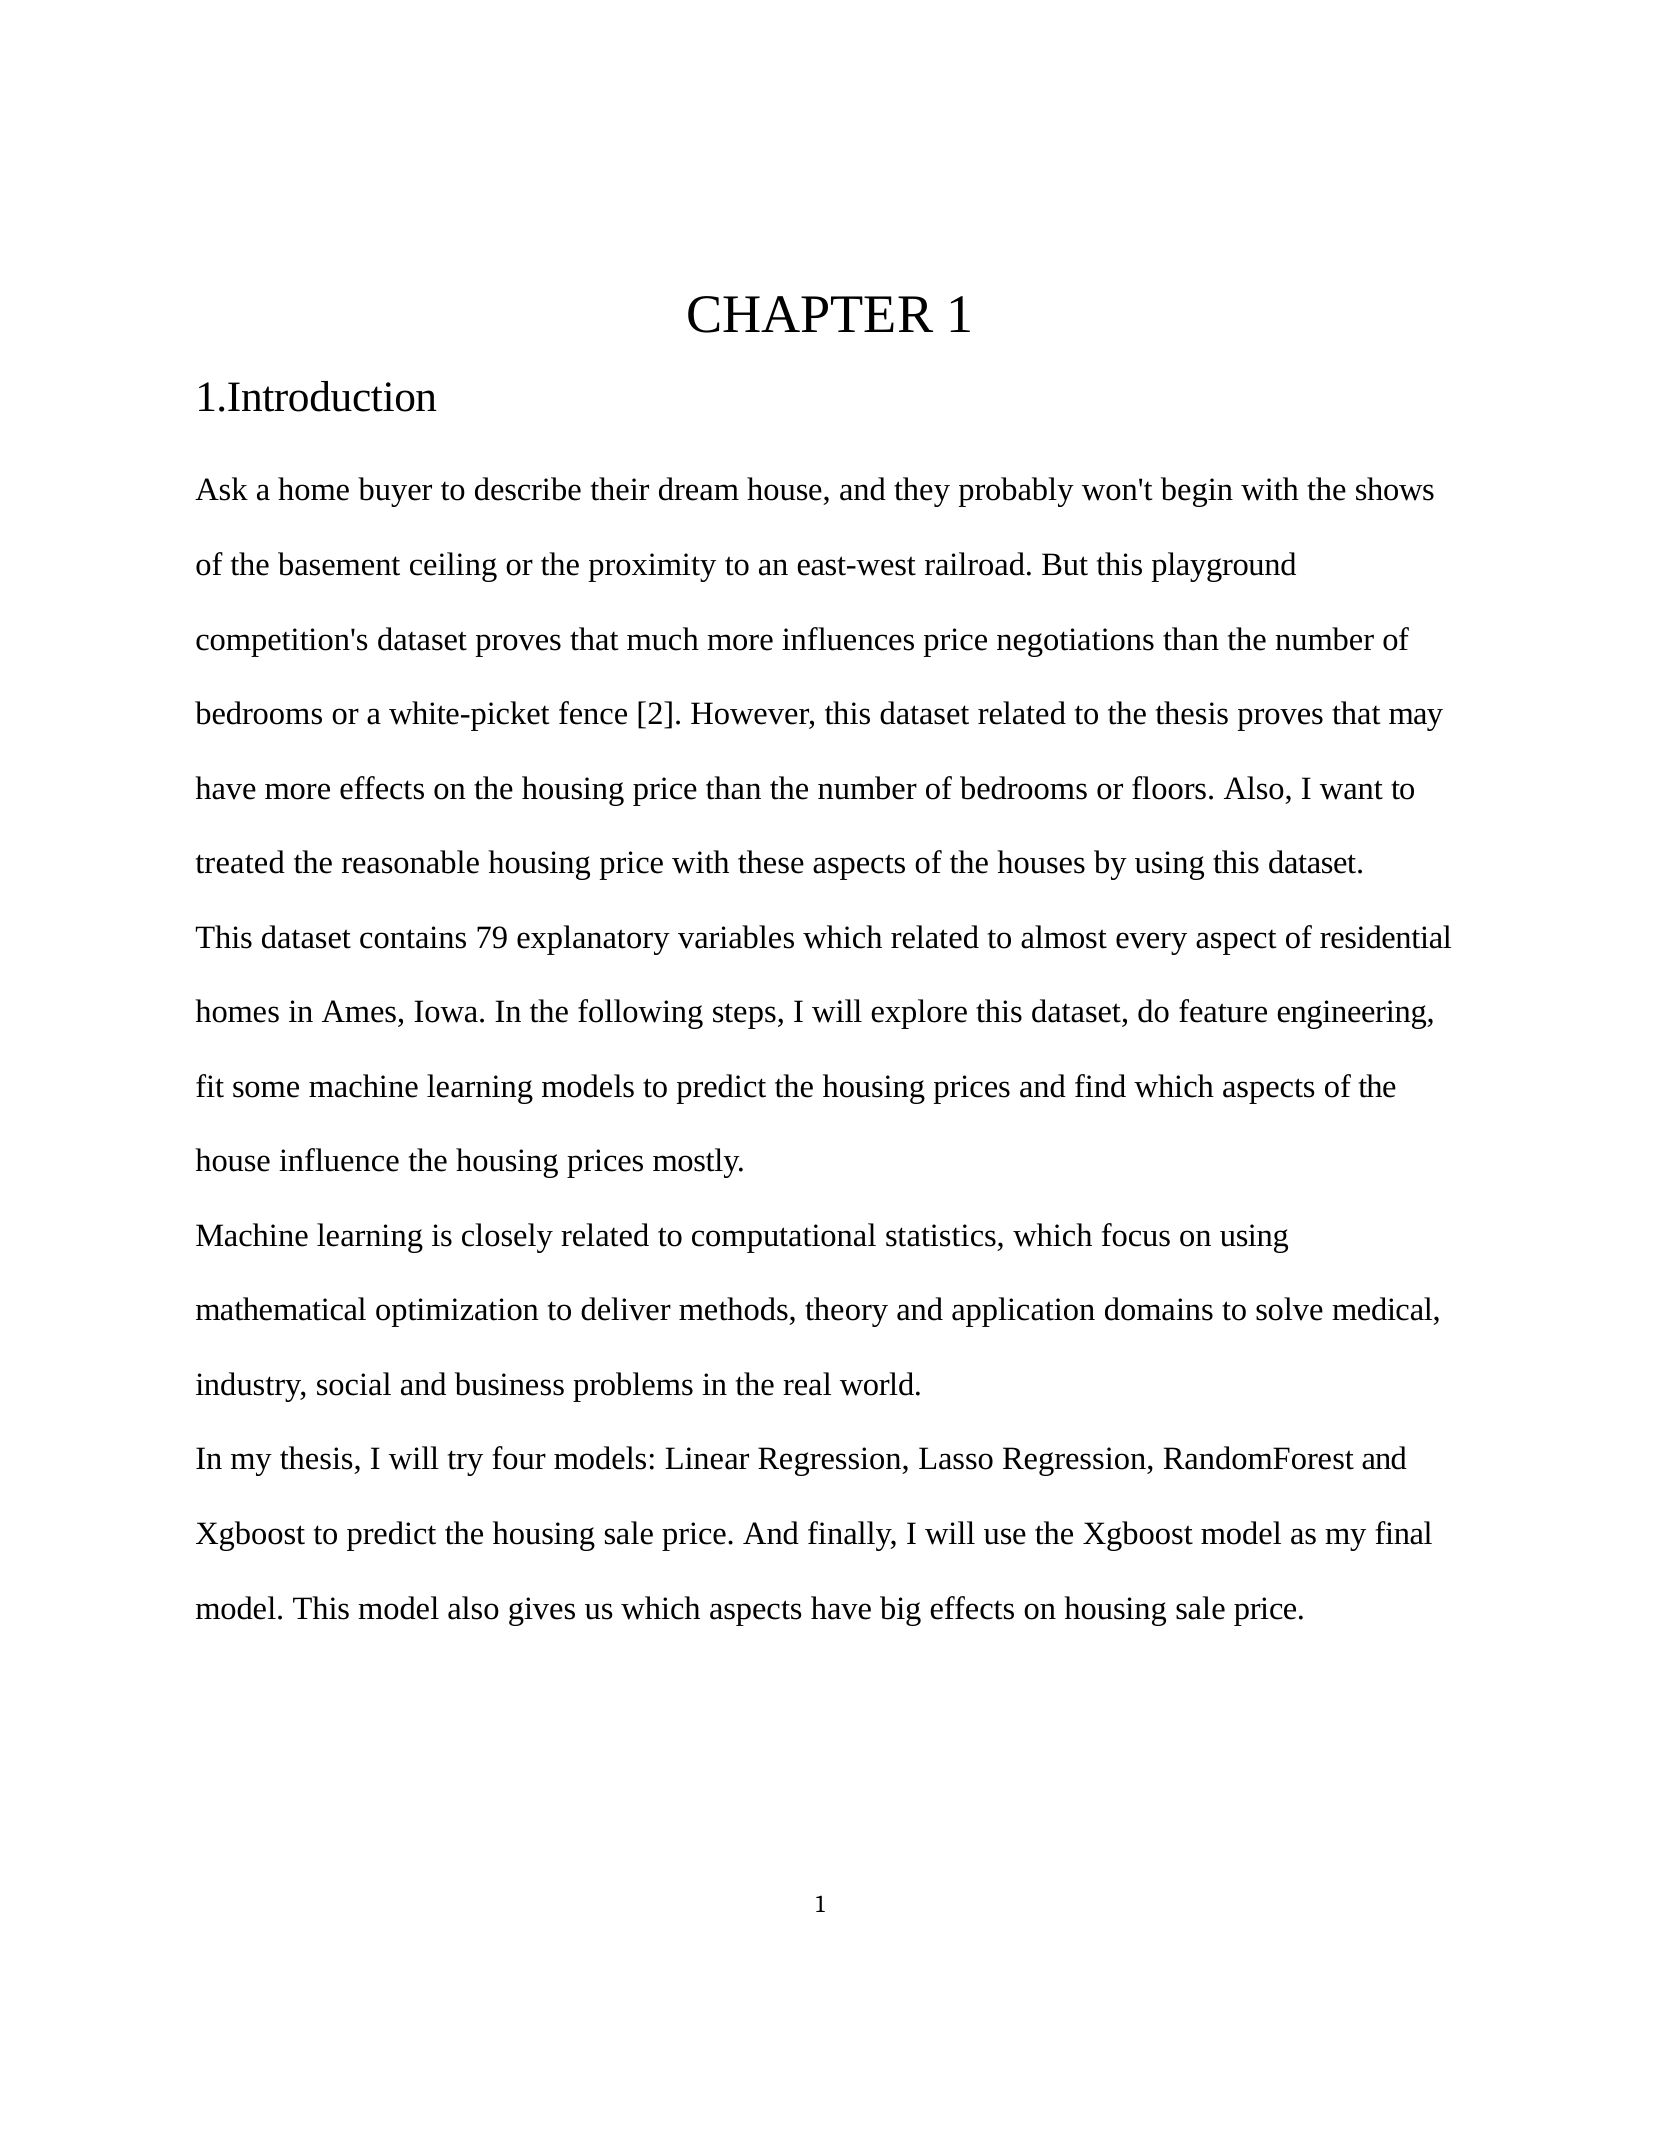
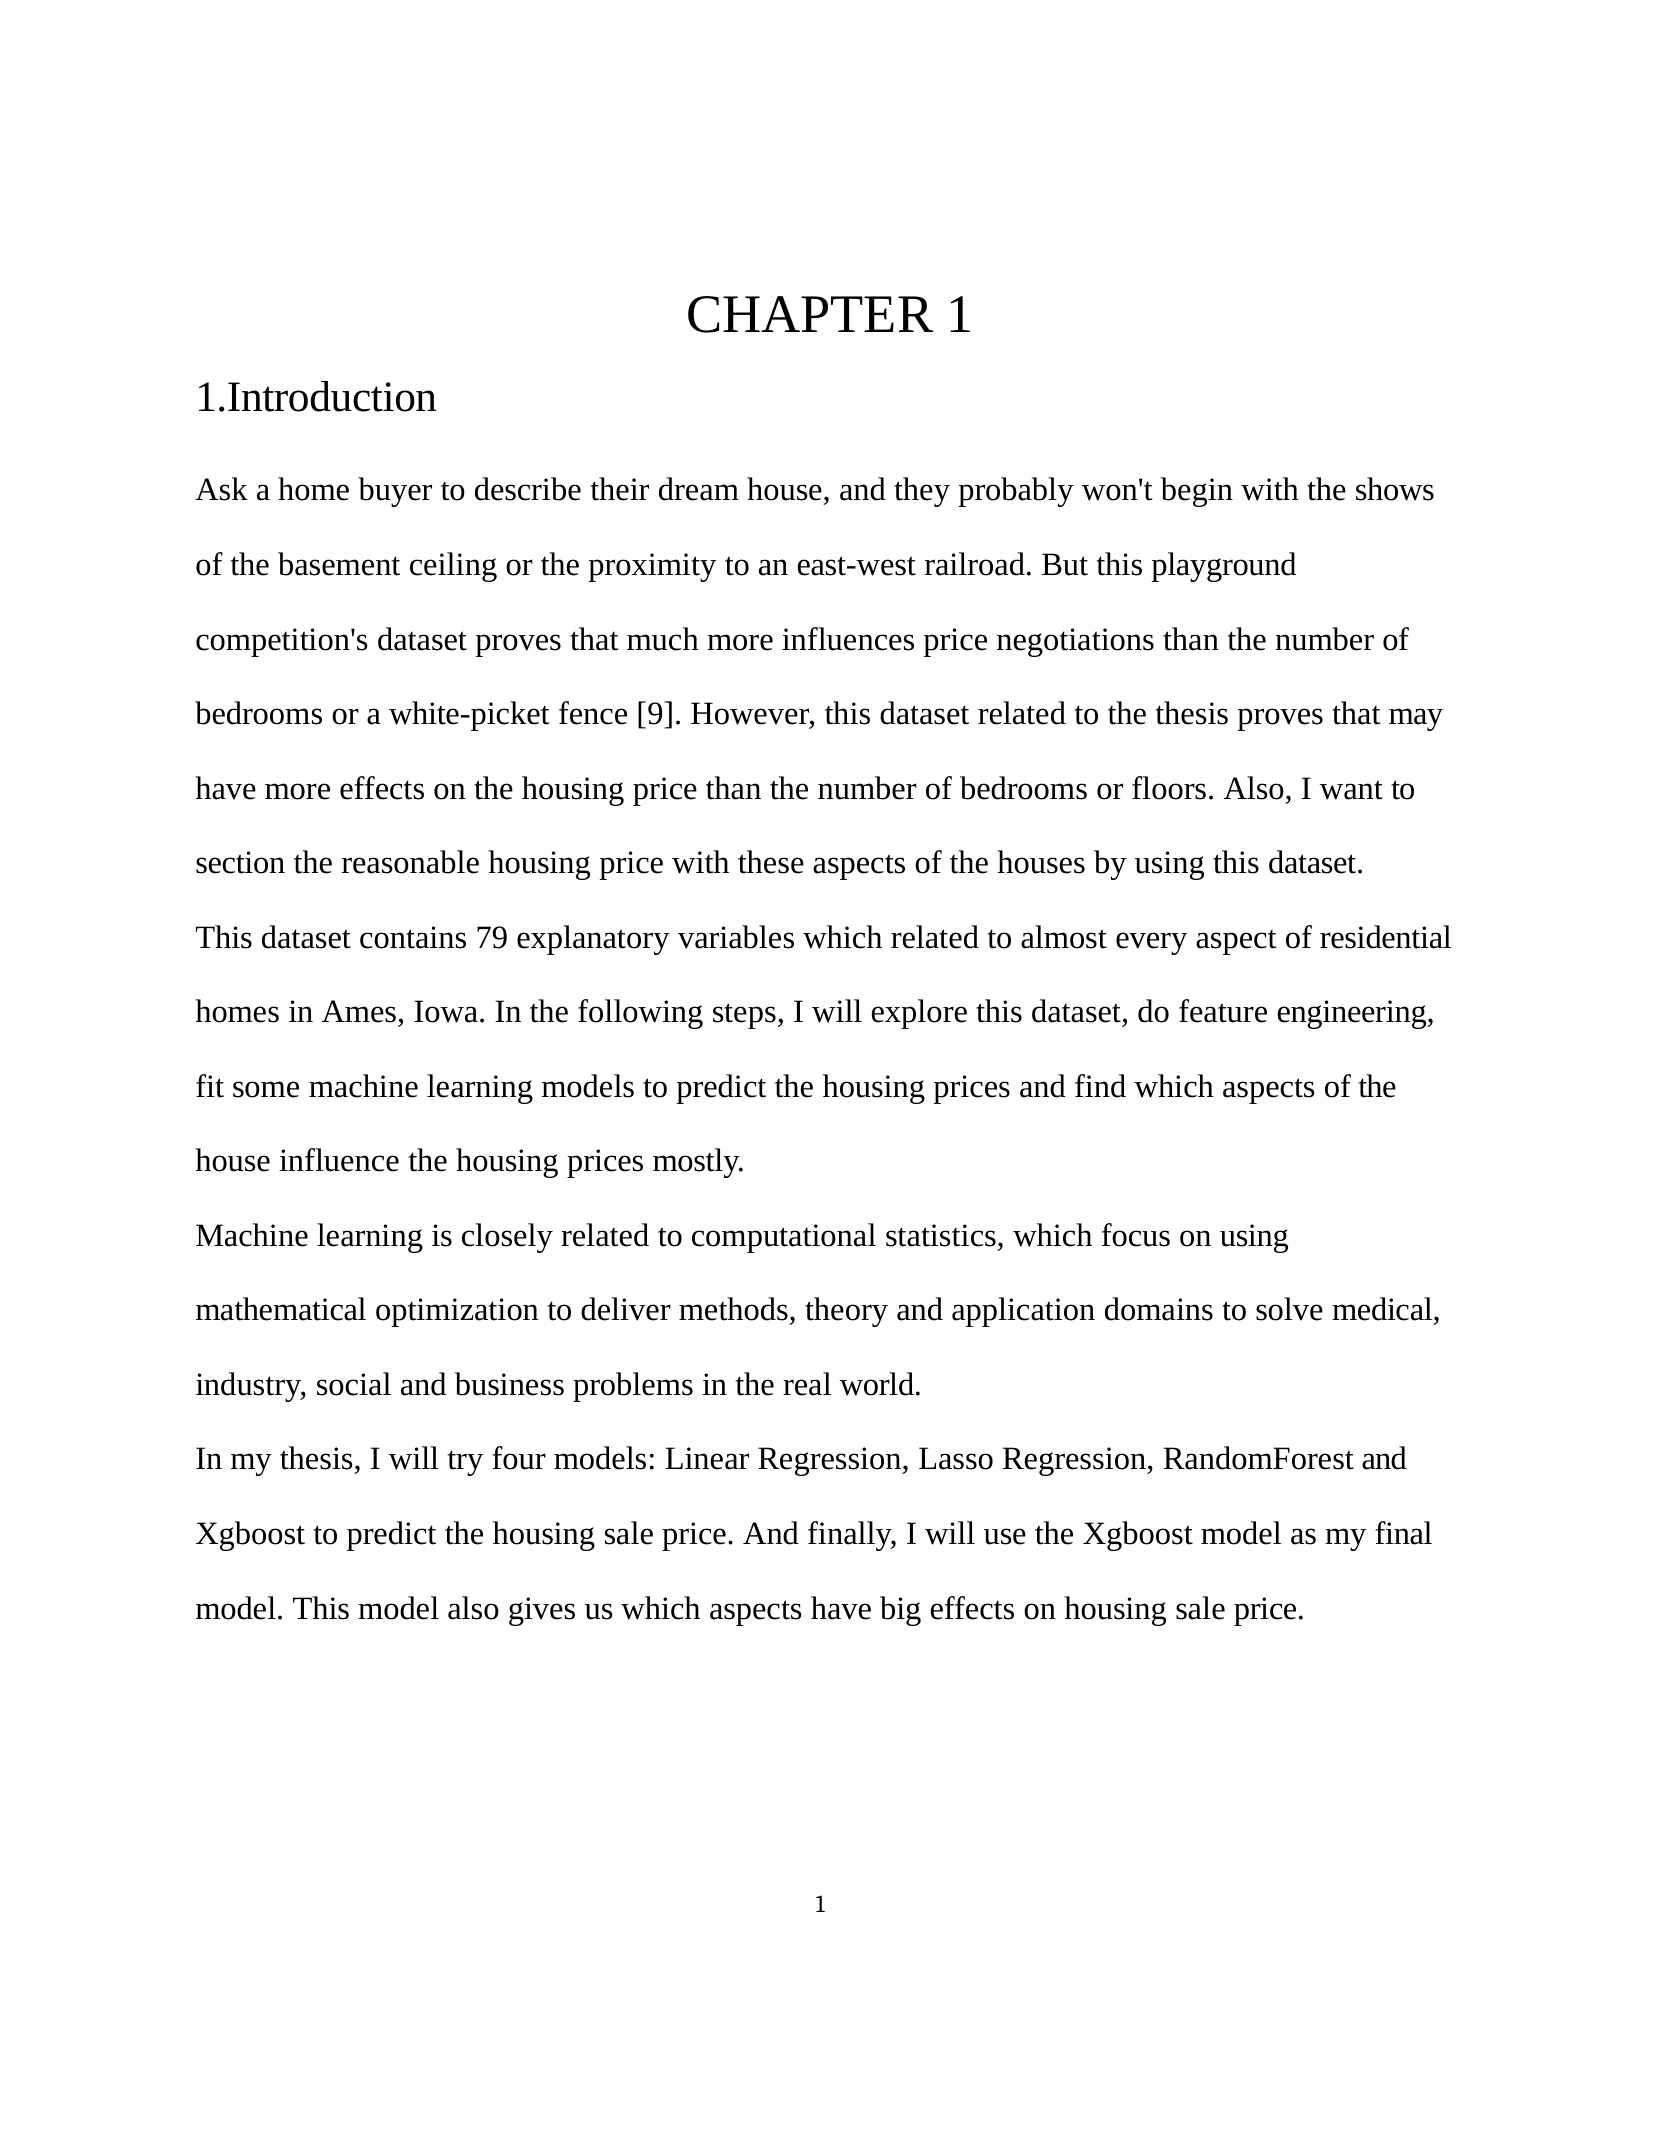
2: 2 -> 9
treated: treated -> section
